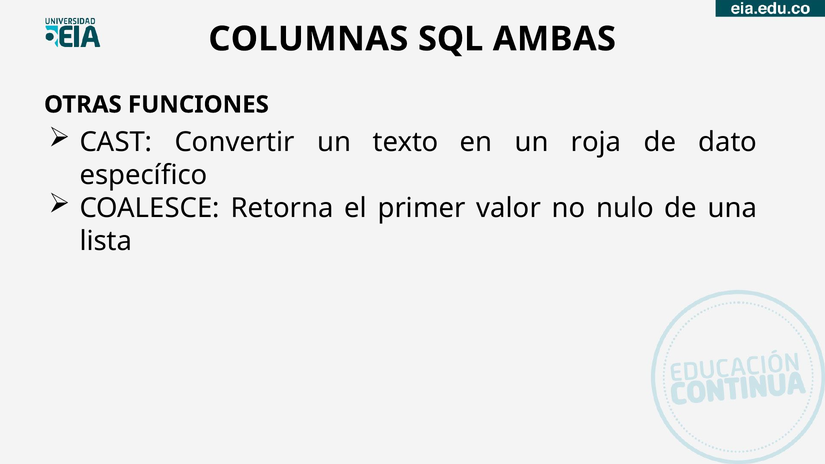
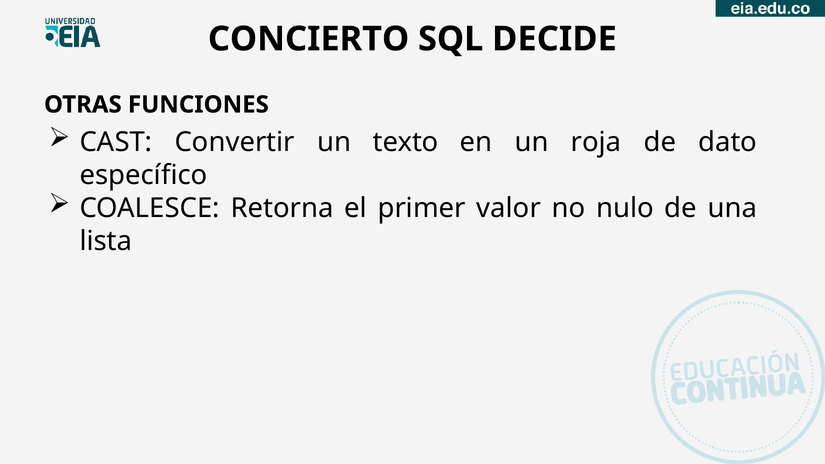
COLUMNAS: COLUMNAS -> CONCIERTO
AMBAS: AMBAS -> DECIDE
